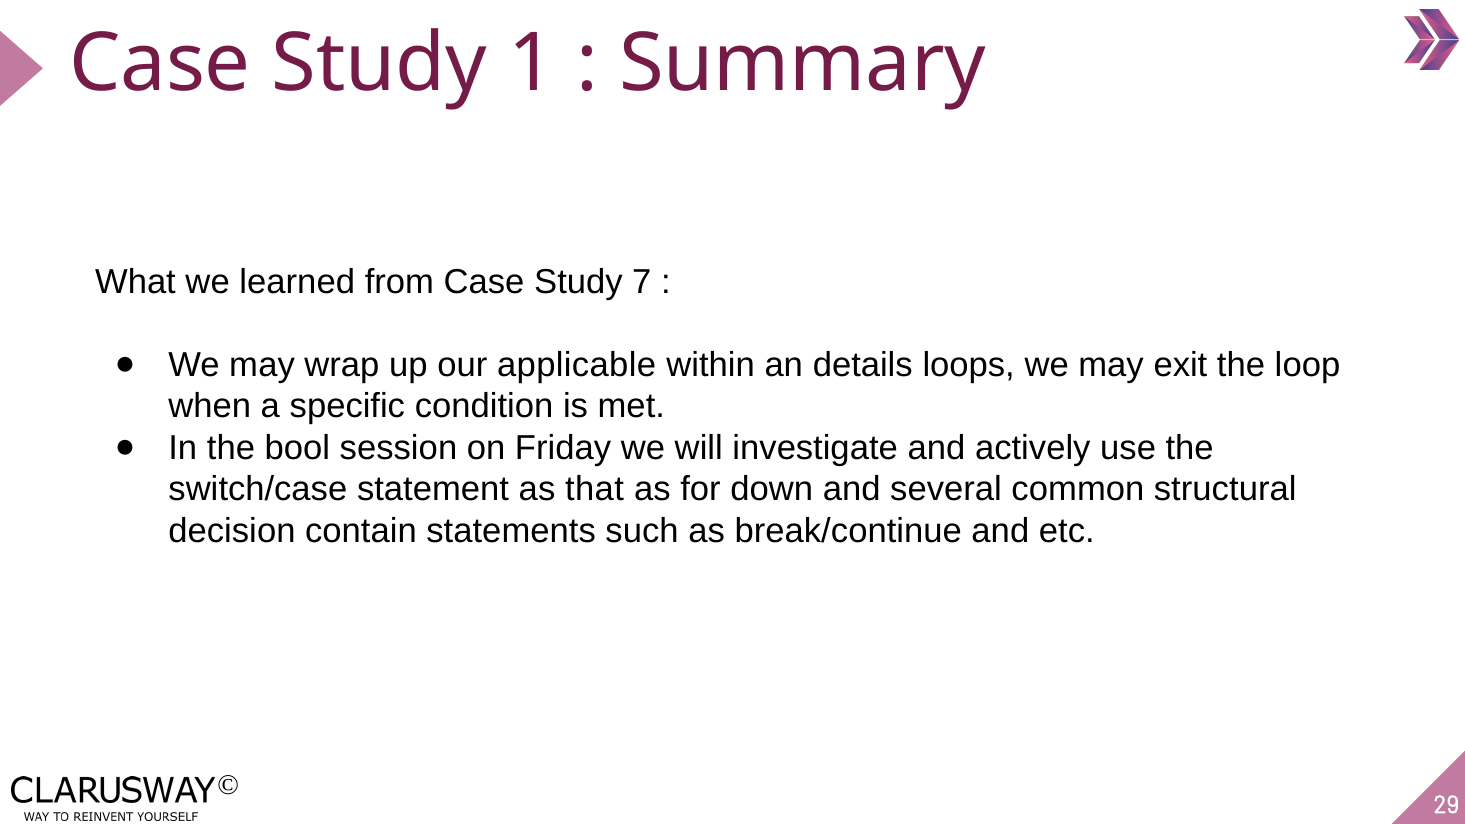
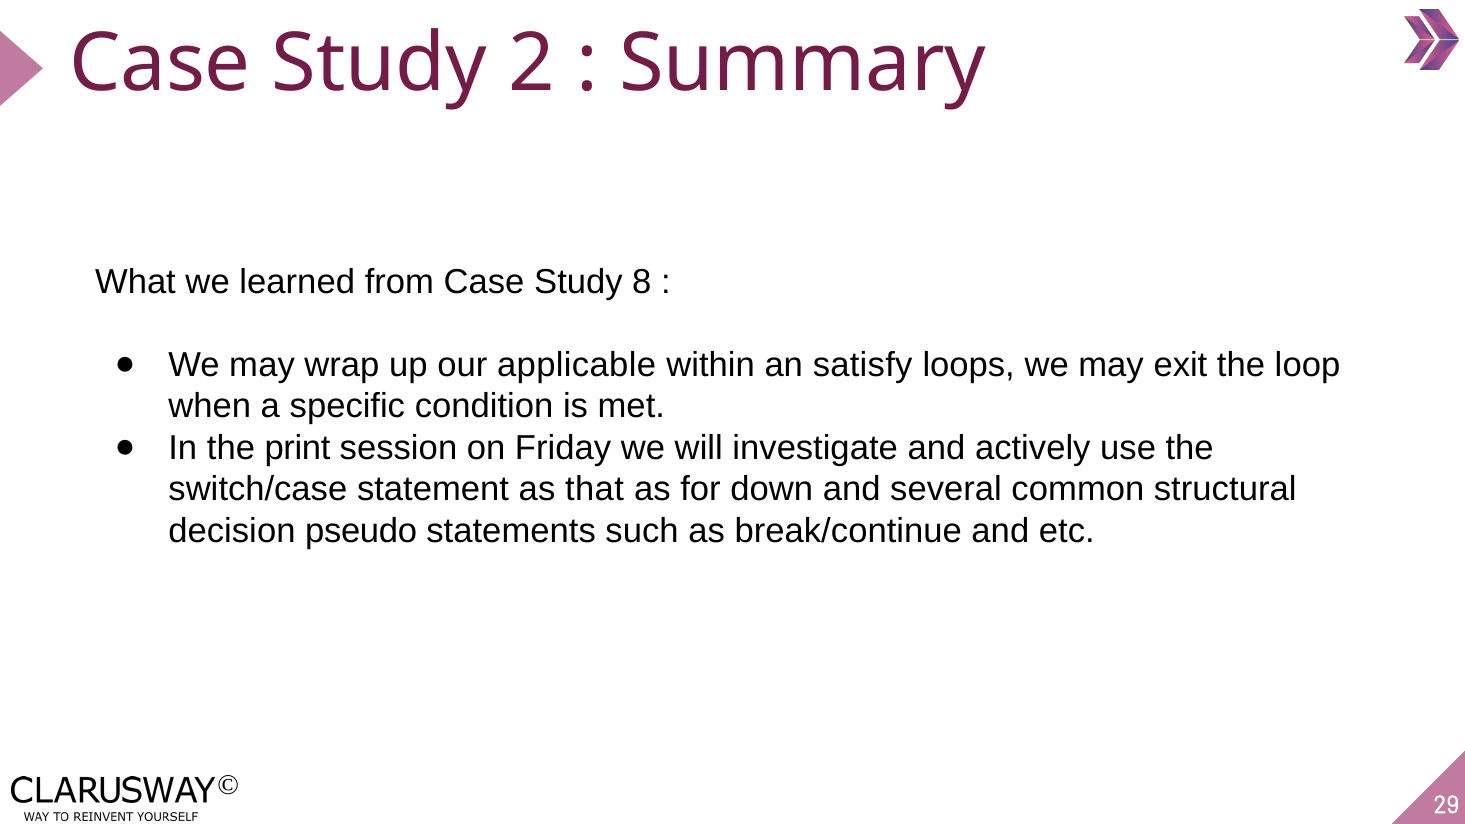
1: 1 -> 2
7: 7 -> 8
details: details -> satisfy
bool: bool -> print
contain: contain -> pseudo
